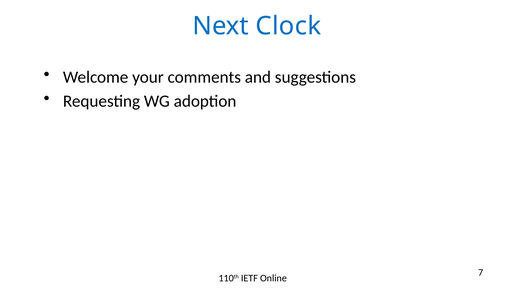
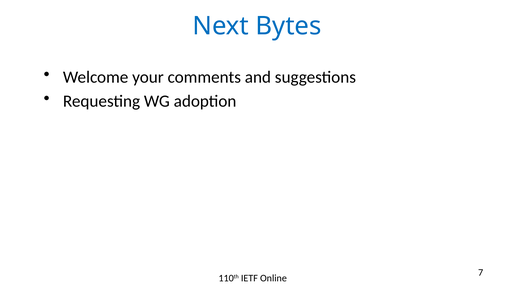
Clock: Clock -> Bytes
